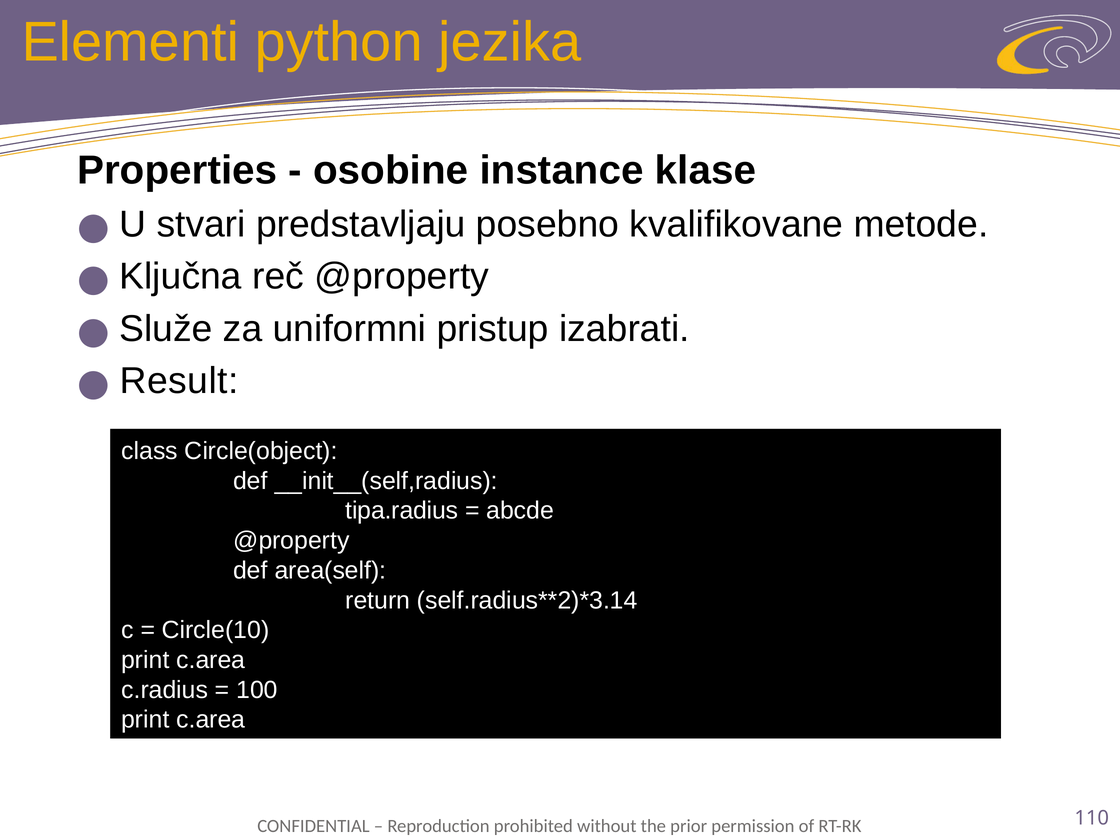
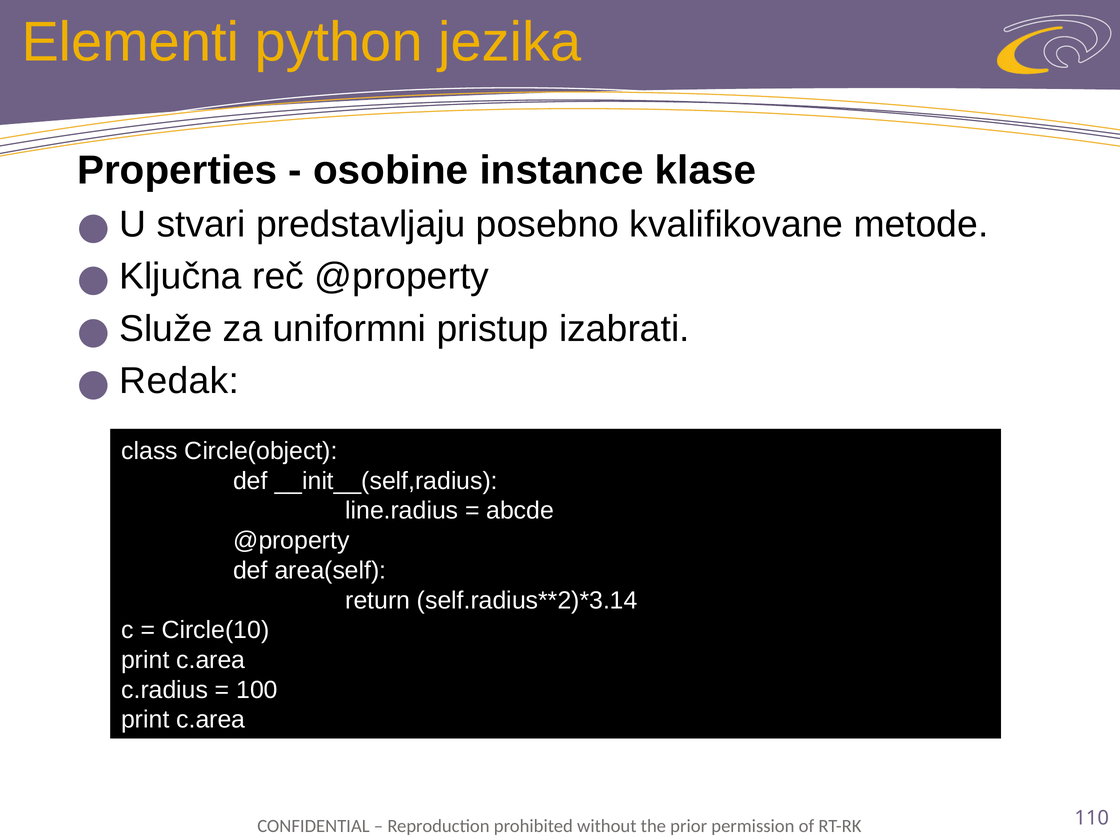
Result: Result -> Redak
tipa.radius: tipa.radius -> line.radius
